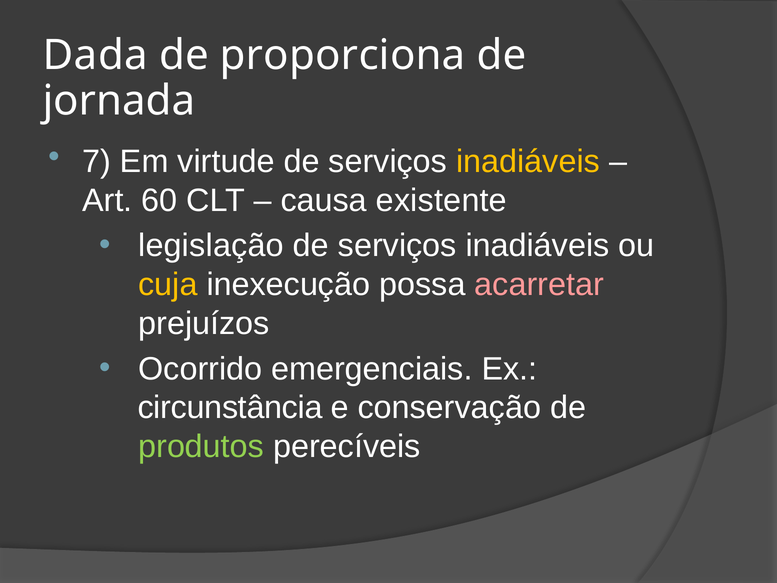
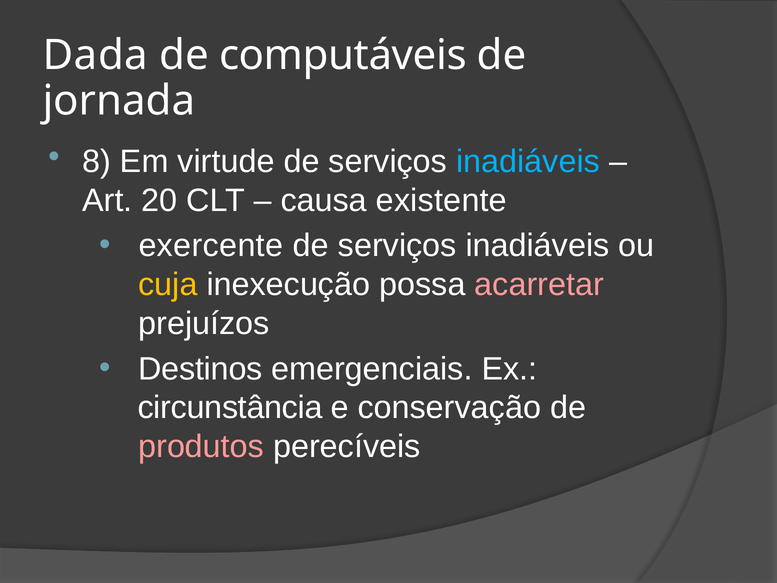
proporciona: proporciona -> computáveis
7: 7 -> 8
inadiáveis at (528, 161) colour: yellow -> light blue
60: 60 -> 20
legislação: legislação -> exercente
Ocorrido: Ocorrido -> Destinos
produtos colour: light green -> pink
